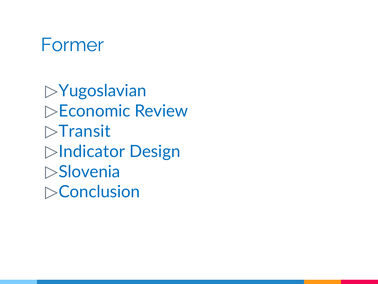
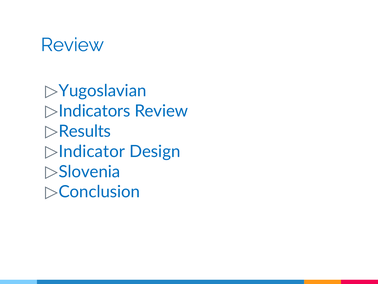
Former at (72, 45): Former -> Review
Economic: Economic -> Indicators
Transit: Transit -> Results
